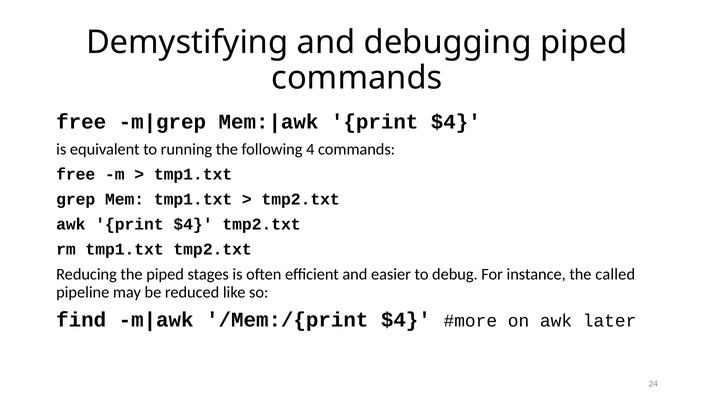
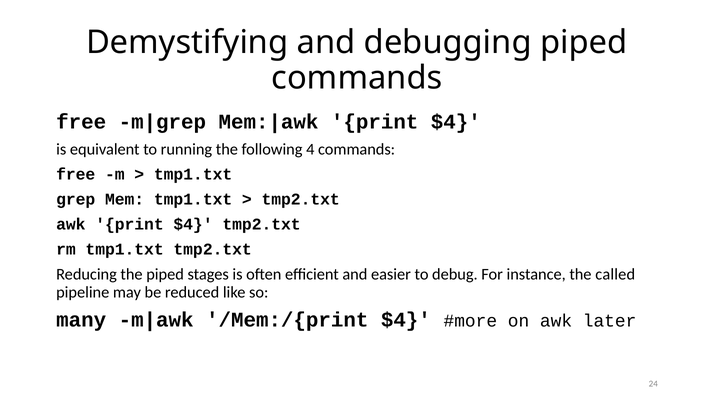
find: find -> many
